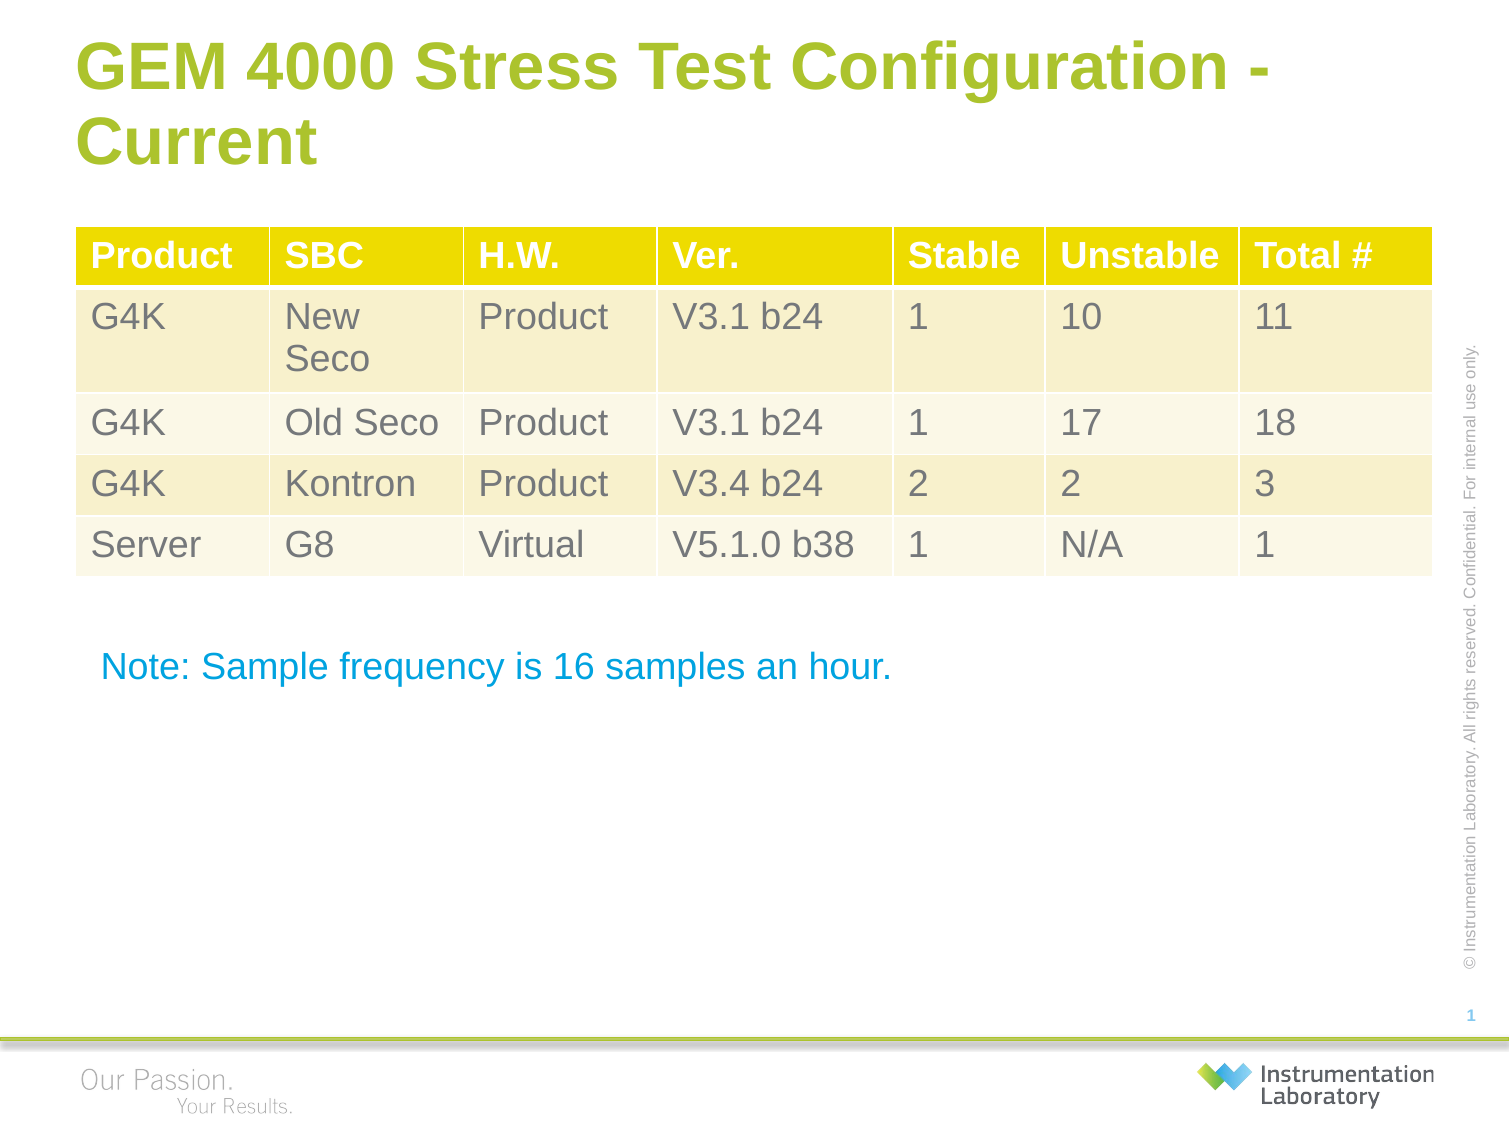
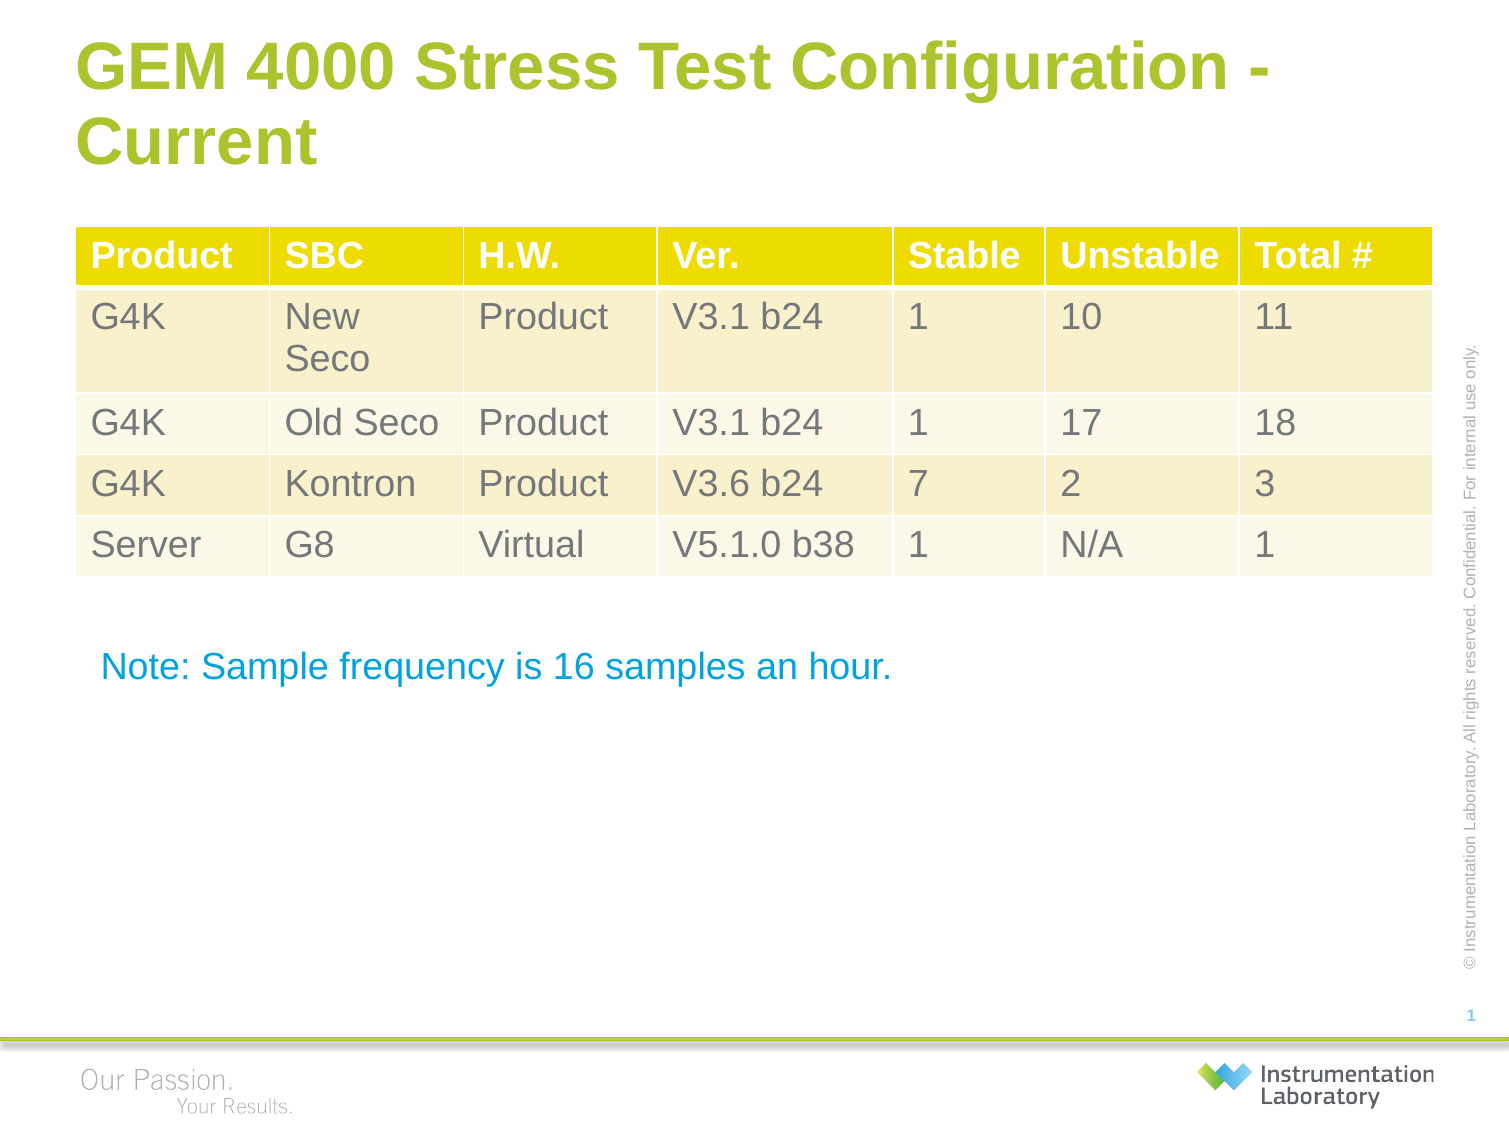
V3.4: V3.4 -> V3.6
b24 2: 2 -> 7
